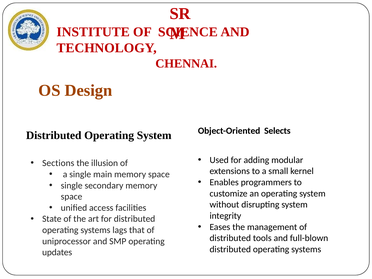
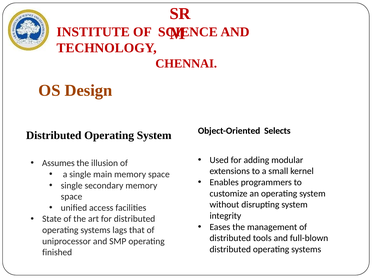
Sections: Sections -> Assumes
updates: updates -> finished
